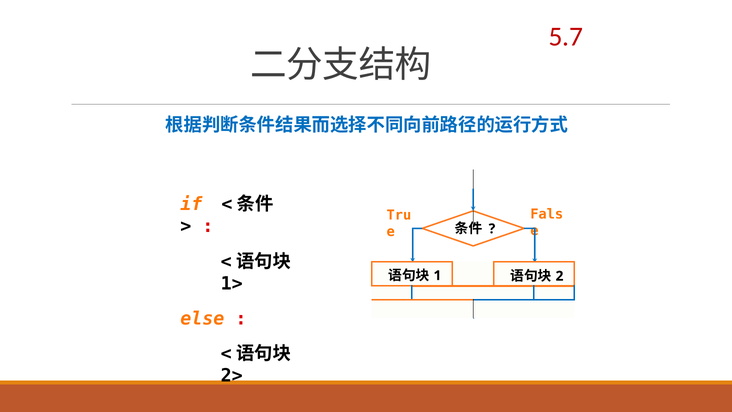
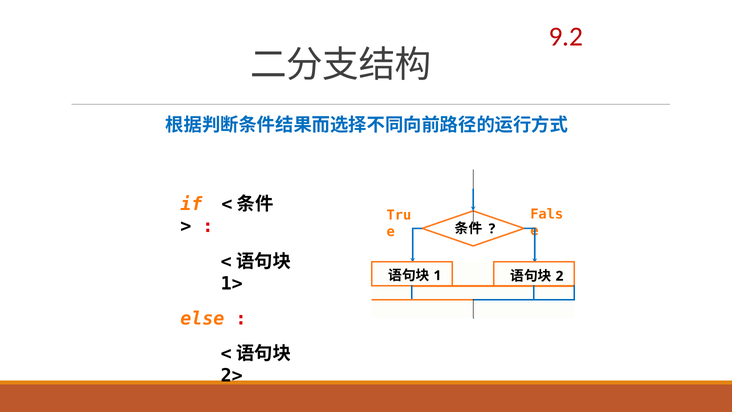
5.7: 5.7 -> 9.2
